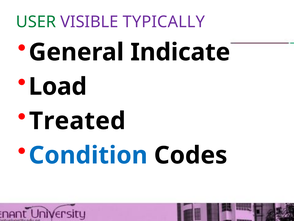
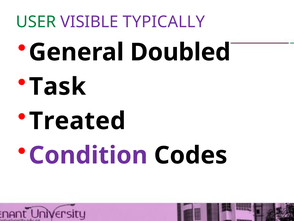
Indicate: Indicate -> Doubled
Load: Load -> Task
Condition colour: blue -> purple
